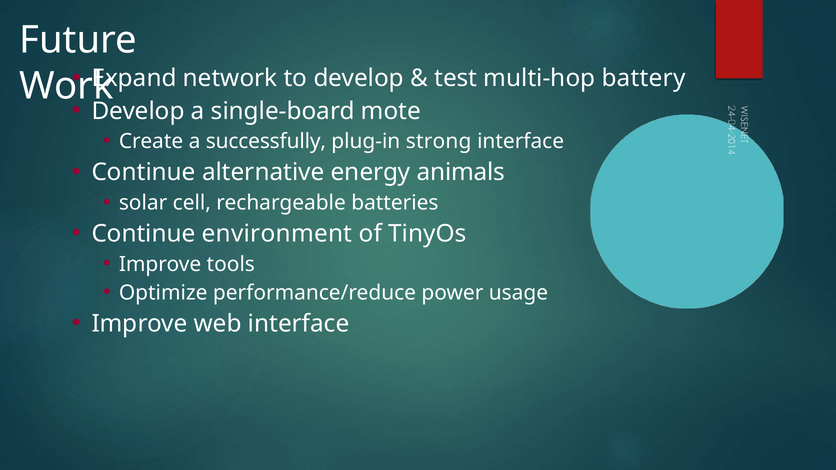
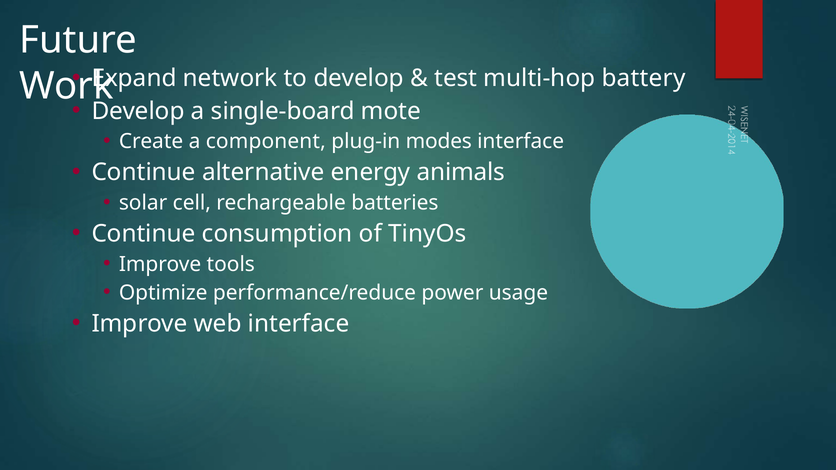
successfully: successfully -> component
strong: strong -> modes
environment: environment -> consumption
